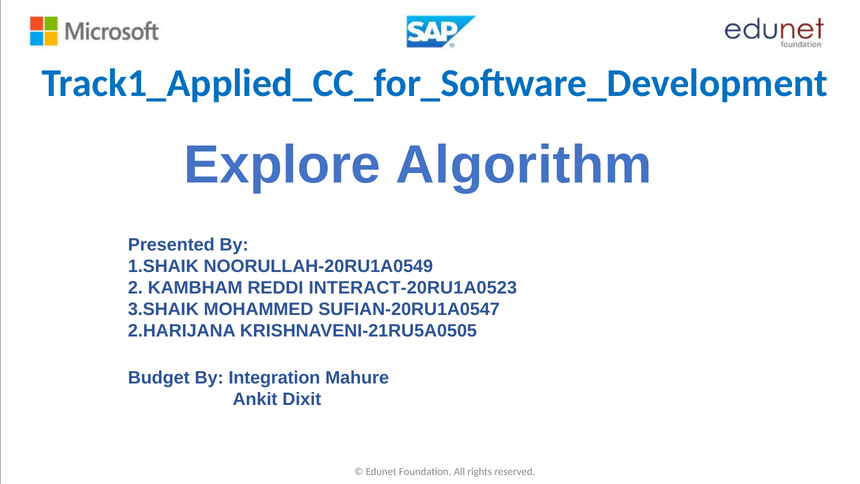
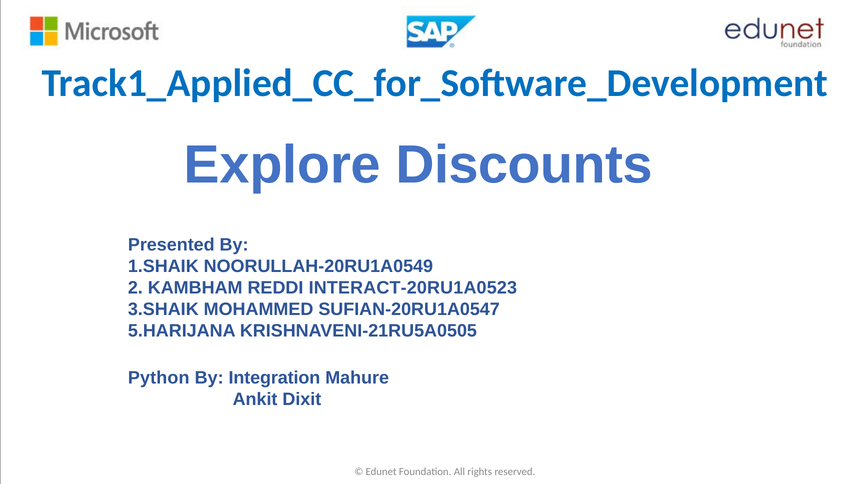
Algorithm: Algorithm -> Discounts
2.HARIJANA: 2.HARIJANA -> 5.HARIJANA
Budget: Budget -> Python
